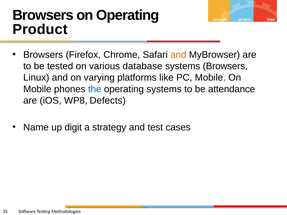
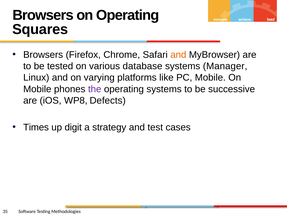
Product: Product -> Squares
systems Browsers: Browsers -> Manager
the colour: blue -> purple
attendance: attendance -> successive
Name: Name -> Times
